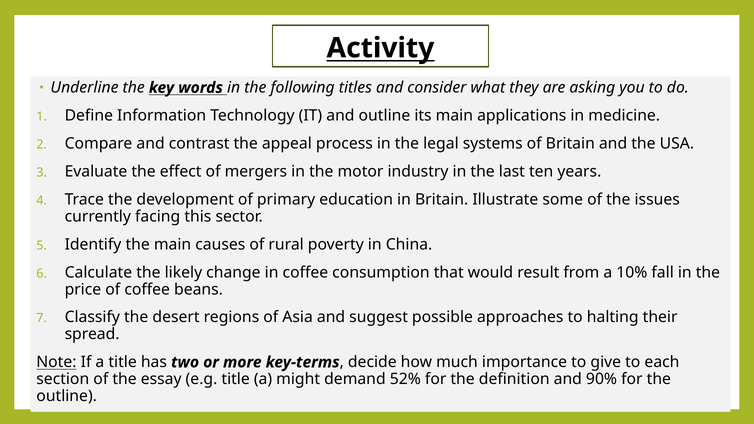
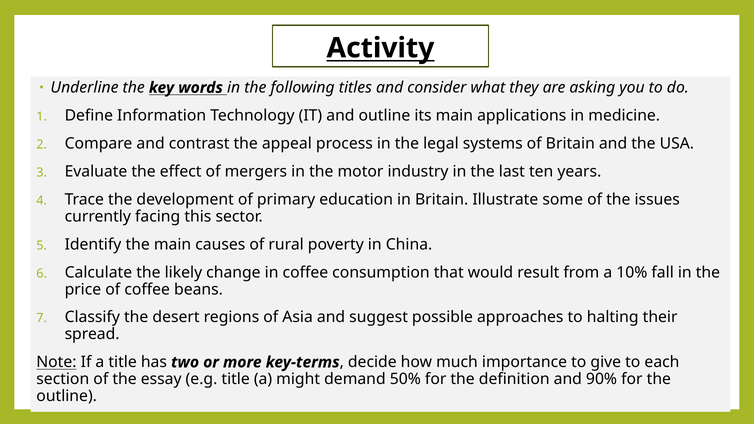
52%: 52% -> 50%
